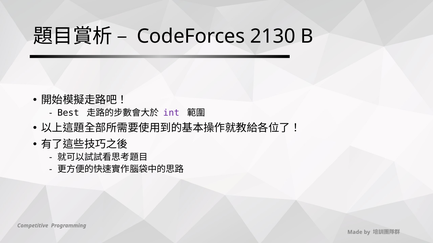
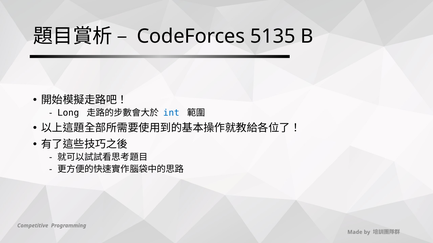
2130: 2130 -> 5135
Best: Best -> Long
int colour: purple -> blue
